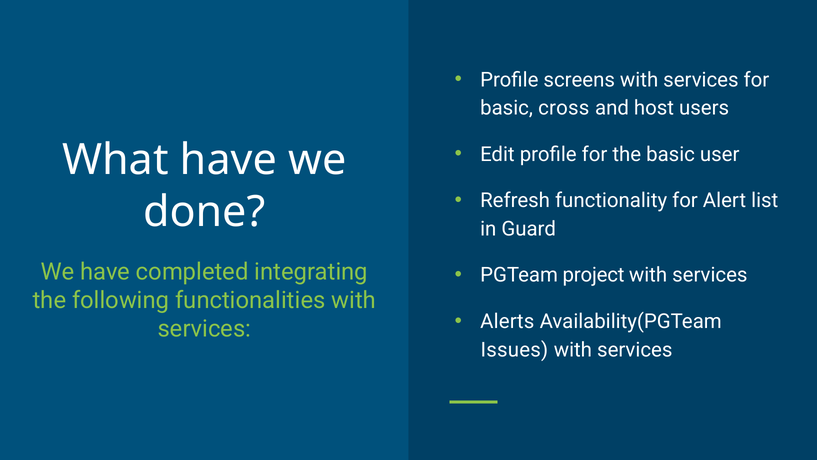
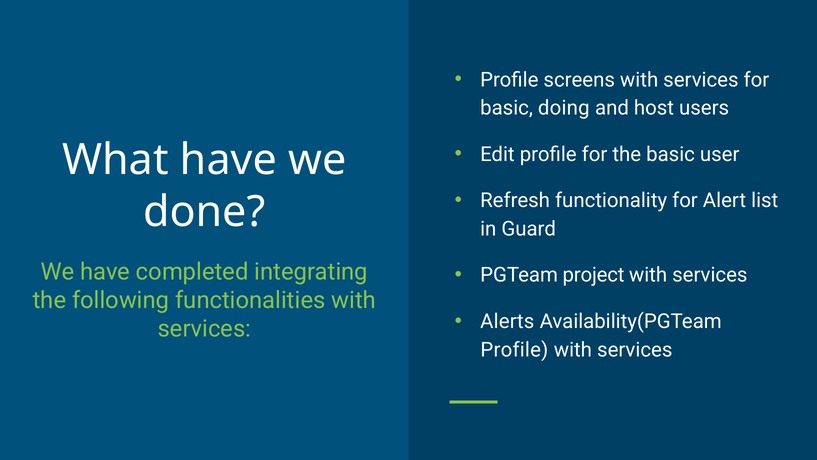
cross: cross -> doing
Issues at (514, 349): Issues -> Profile
